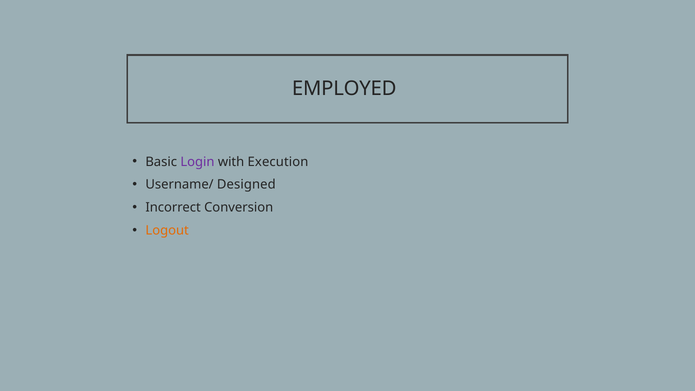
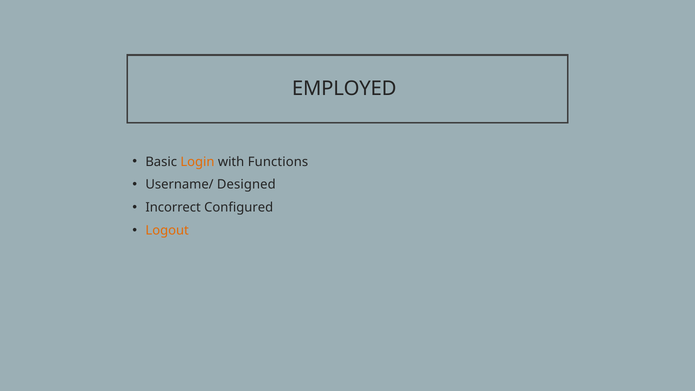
Login colour: purple -> orange
Execution: Execution -> Functions
Conversion: Conversion -> Configured
